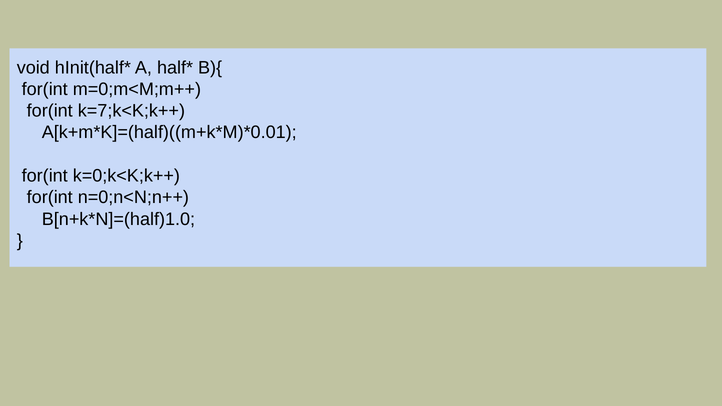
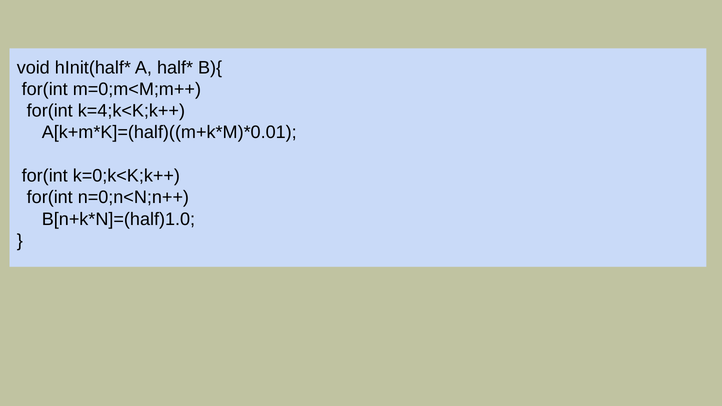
k=7;k<K;k++: k=7;k<K;k++ -> k=4;k<K;k++
